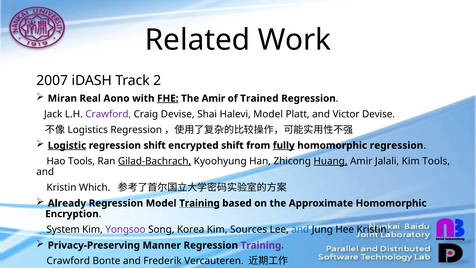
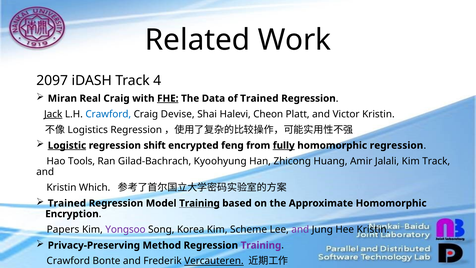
2007: 2007 -> 2097
2 at (157, 80): 2 -> 4
Real Aono: Aono -> Craig
The Amir: Amir -> Data
Jack underline: none -> present
Crawford at (108, 114) colour: purple -> blue
Halevi Model: Model -> Cheon
Victor Devise: Devise -> Kristin
encrypted shift: shift -> feng
Gilad-Bachrach underline: present -> none
Huang underline: present -> none
Kim Tools: Tools -> Track
Already at (67, 203): Already -> Trained
System: System -> Papers
Sources: Sources -> Scheme
and at (300, 229) colour: blue -> purple
Manner: Manner -> Method
Vercauteren underline: none -> present
